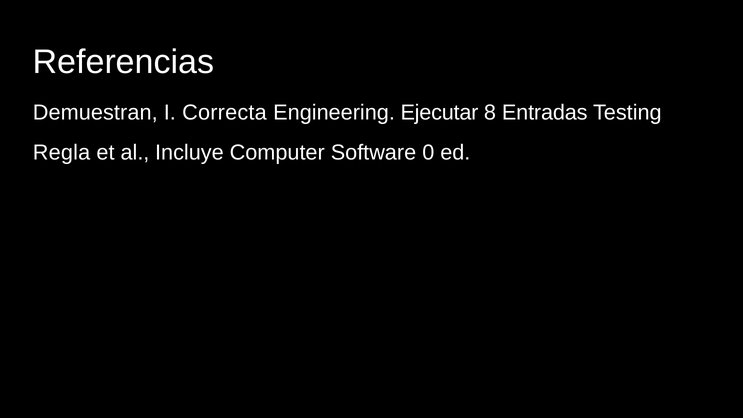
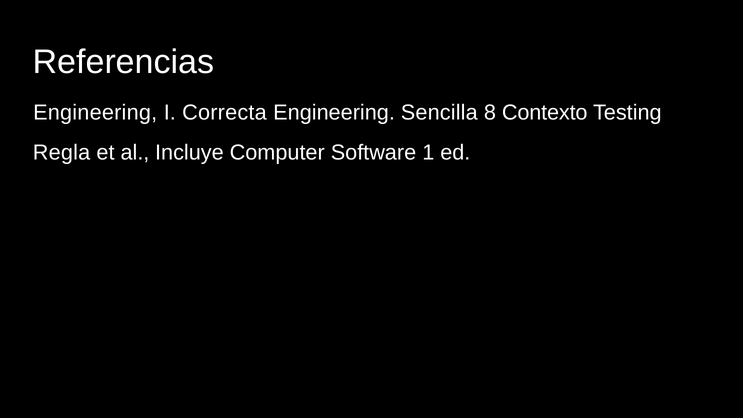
Demuestran at (95, 113): Demuestran -> Engineering
Ejecutar: Ejecutar -> Sencilla
Entradas: Entradas -> Contexto
0: 0 -> 1
